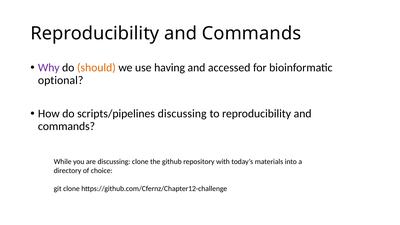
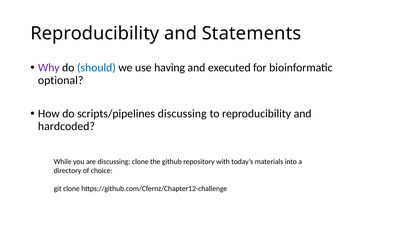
Commands at (252, 34): Commands -> Statements
should colour: orange -> blue
accessed: accessed -> executed
commands at (67, 126): commands -> hardcoded
